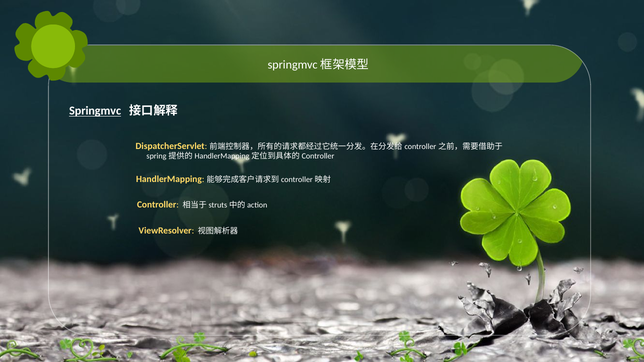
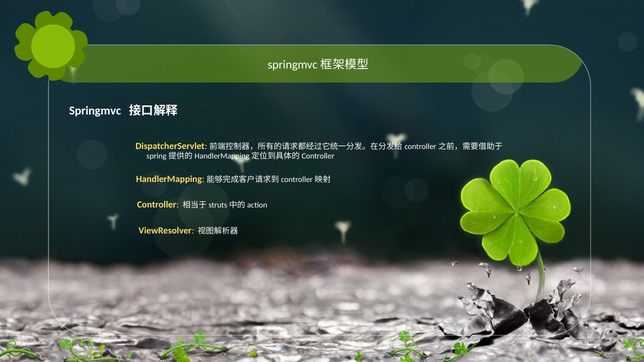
Springmvc underline: present -> none
